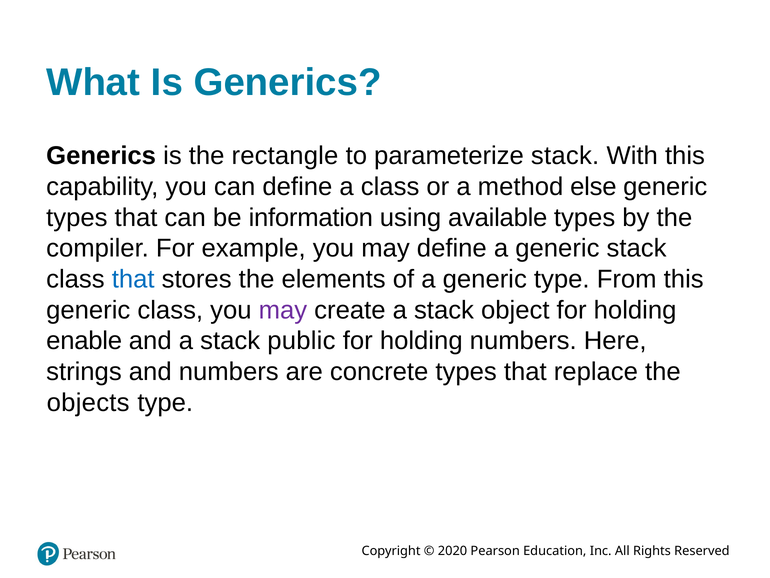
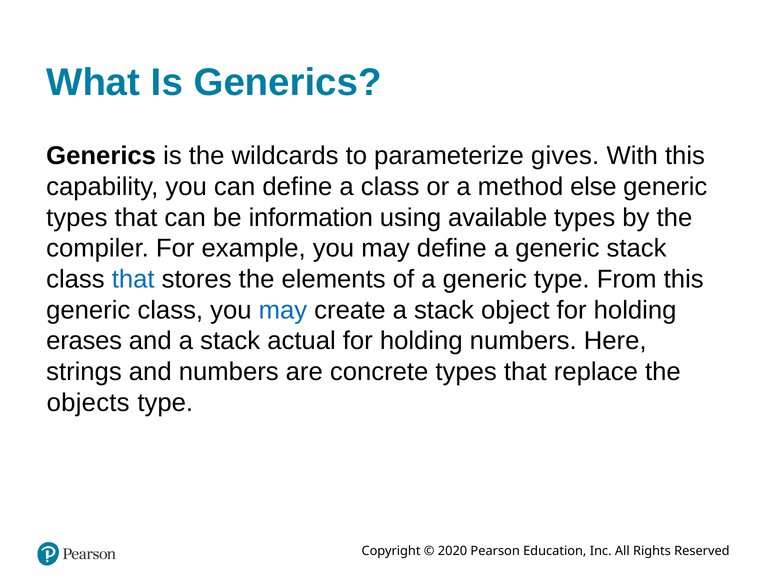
rectangle: rectangle -> wildcards
parameterize stack: stack -> gives
may at (283, 310) colour: purple -> blue
enable: enable -> erases
public: public -> actual
